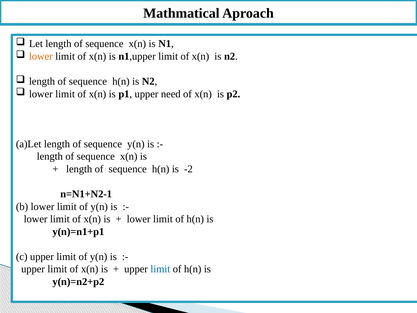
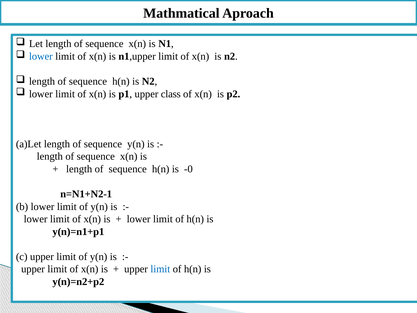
lower at (41, 56) colour: orange -> blue
need: need -> class
-2: -2 -> -0
